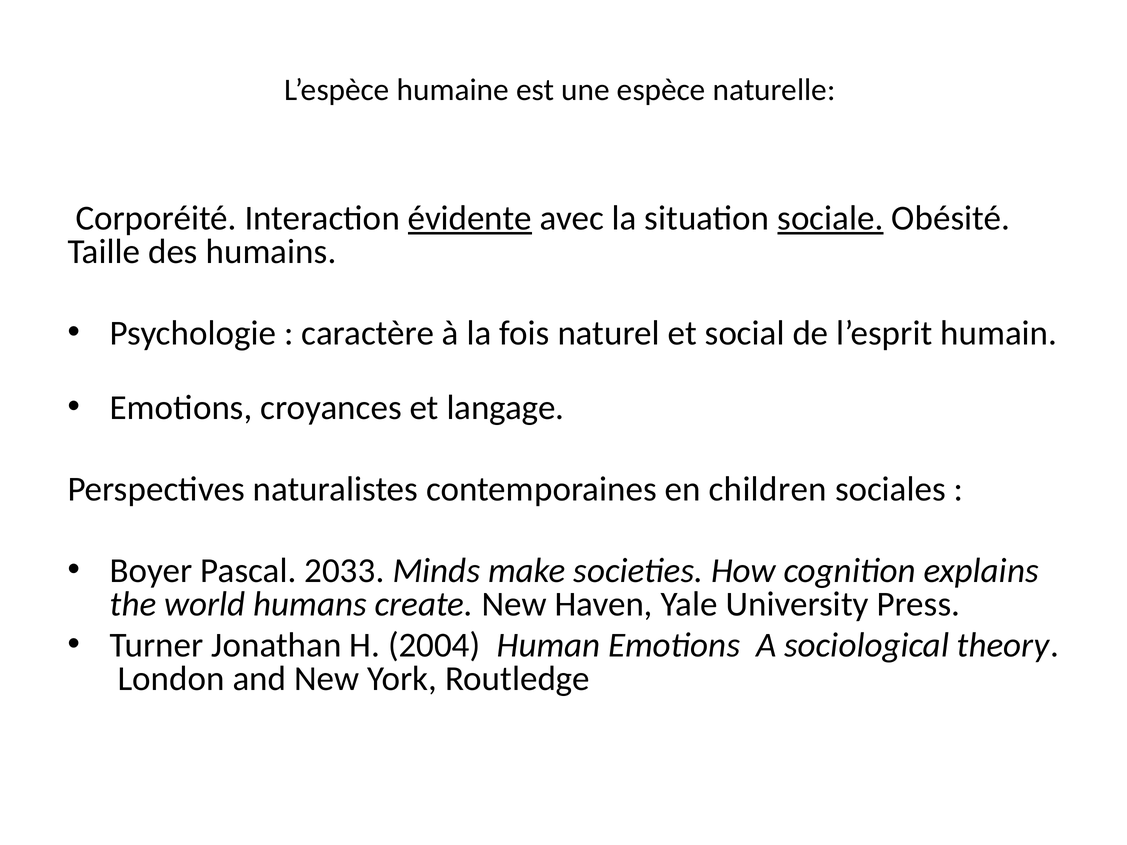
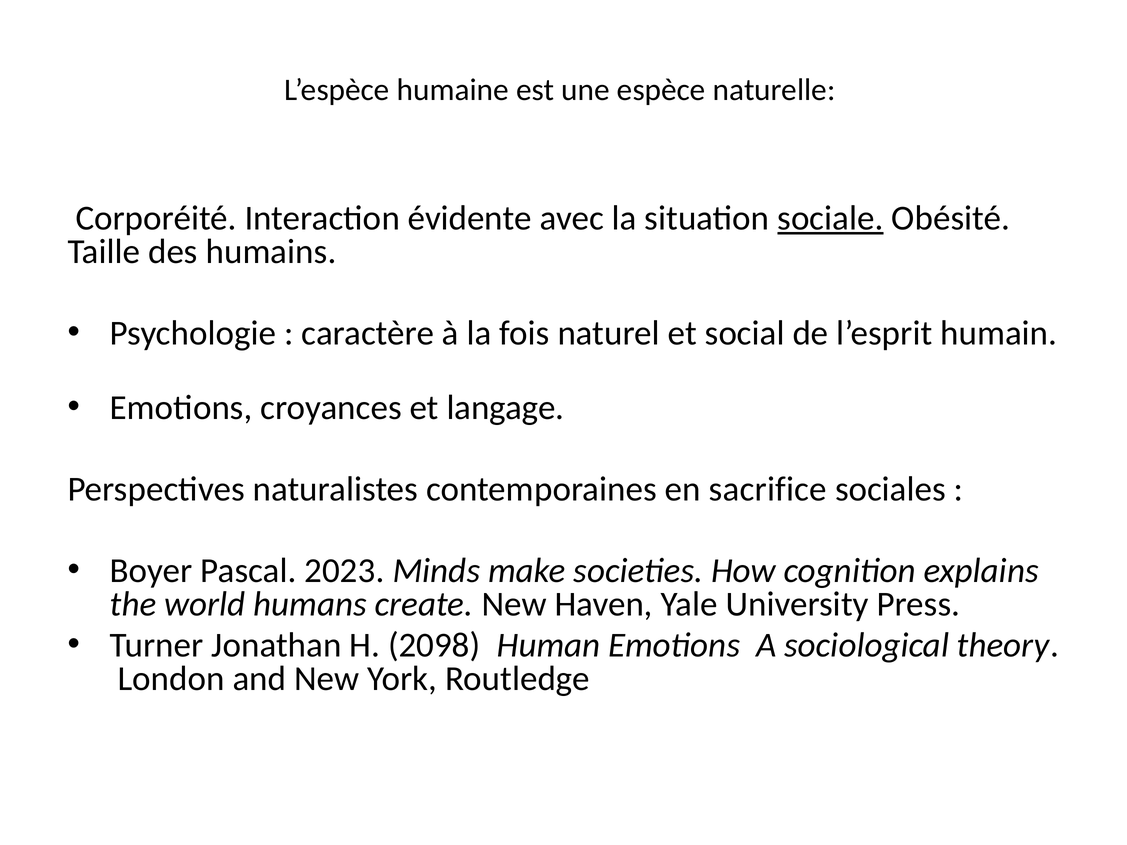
évidente underline: present -> none
children: children -> sacrifice
2033: 2033 -> 2023
2004: 2004 -> 2098
